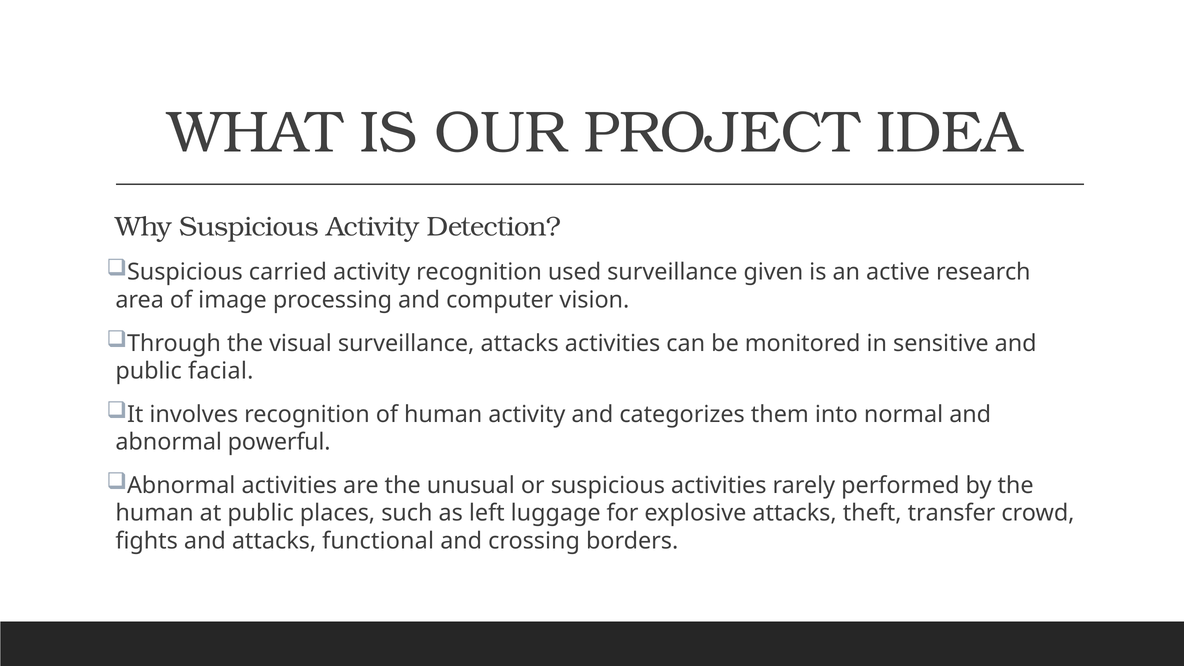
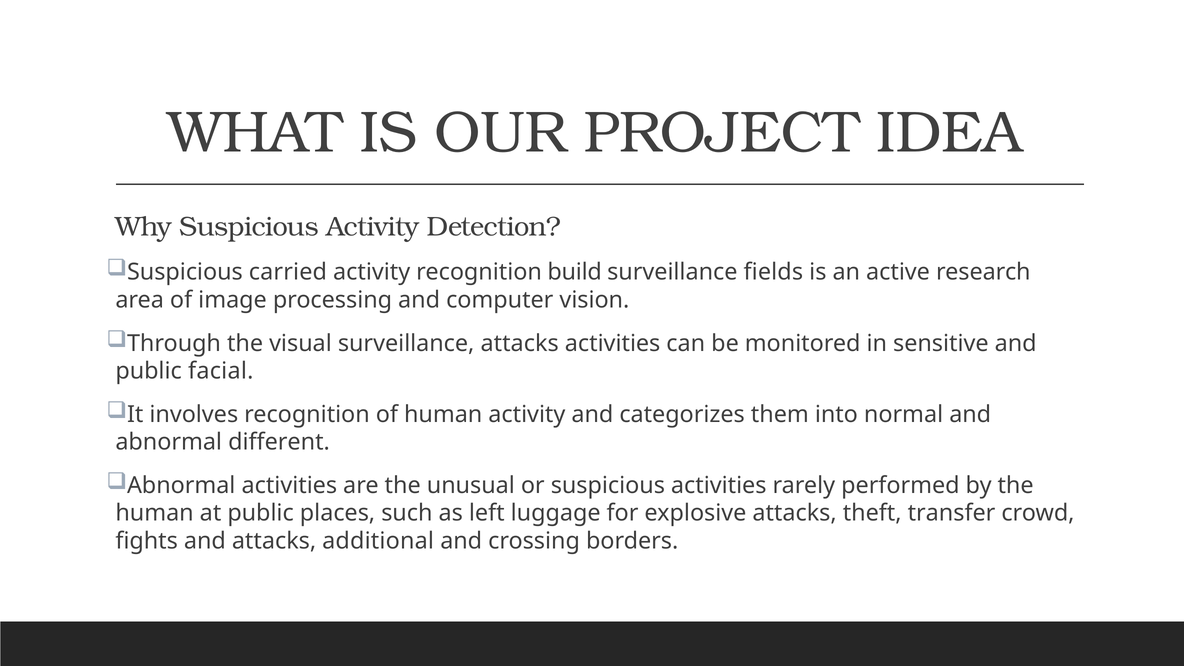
used: used -> build
given: given -> fields
powerful: powerful -> different
functional: functional -> additional
